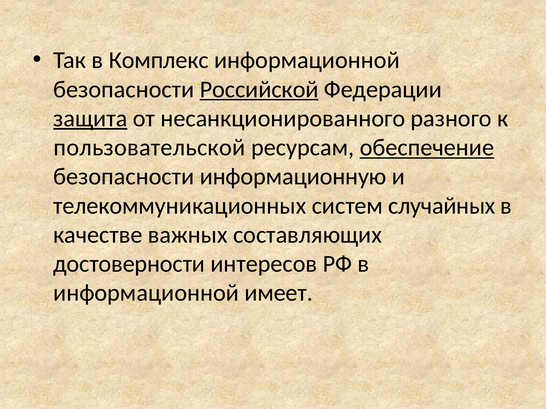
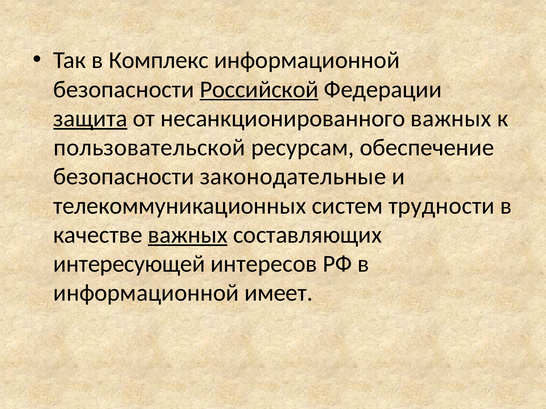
несанкционированного разного: разного -> важных
обеспечение underline: present -> none
информационную: информационную -> законодательные
случайных: случайных -> трудности
важных at (188, 235) underline: none -> present
достоверности: достоверности -> интересующей
